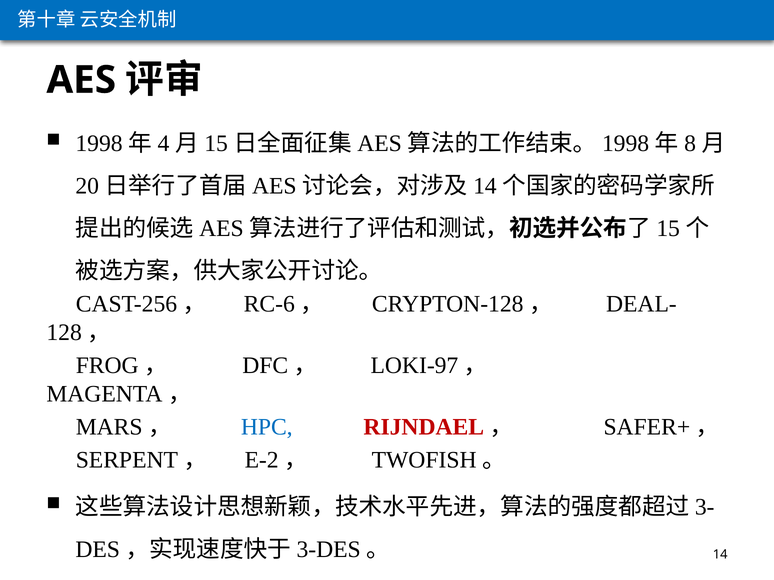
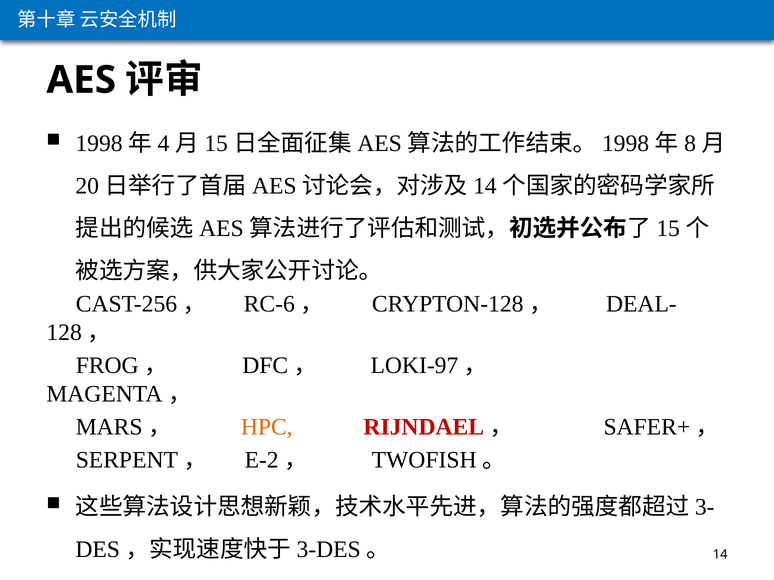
HPC colour: blue -> orange
